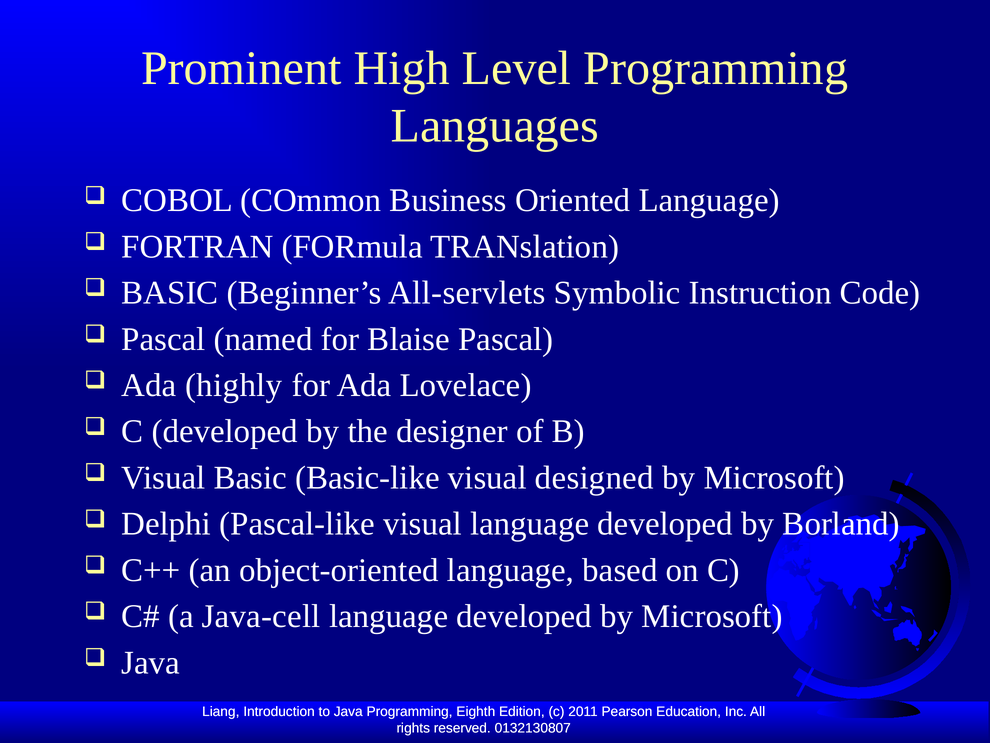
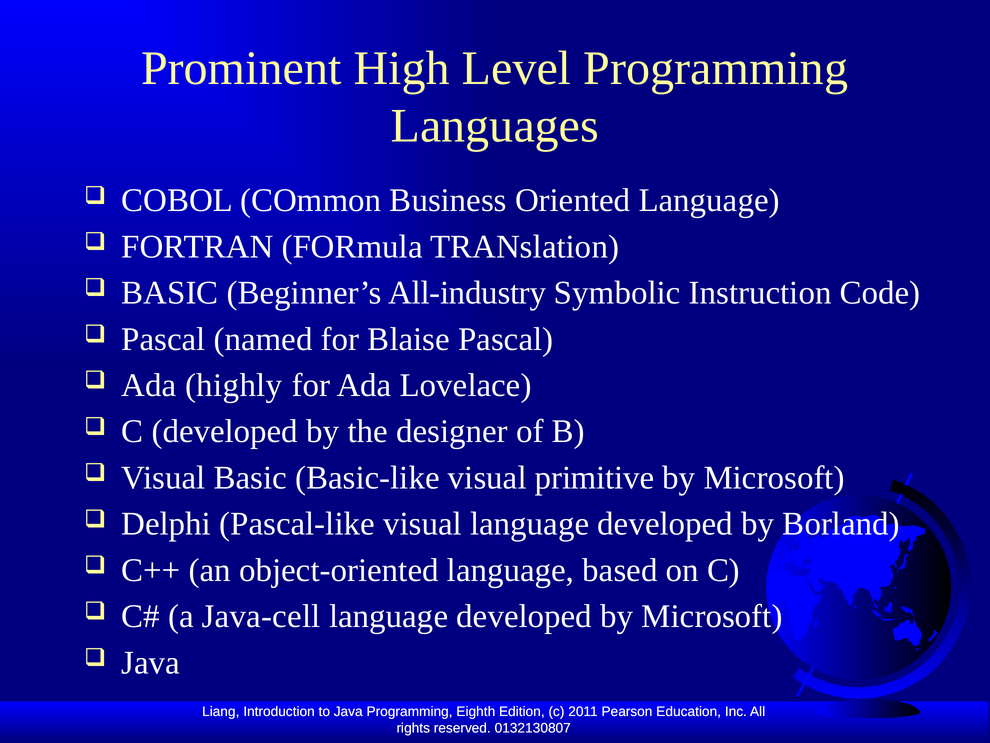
All-servlets: All-servlets -> All-industry
designed: designed -> primitive
